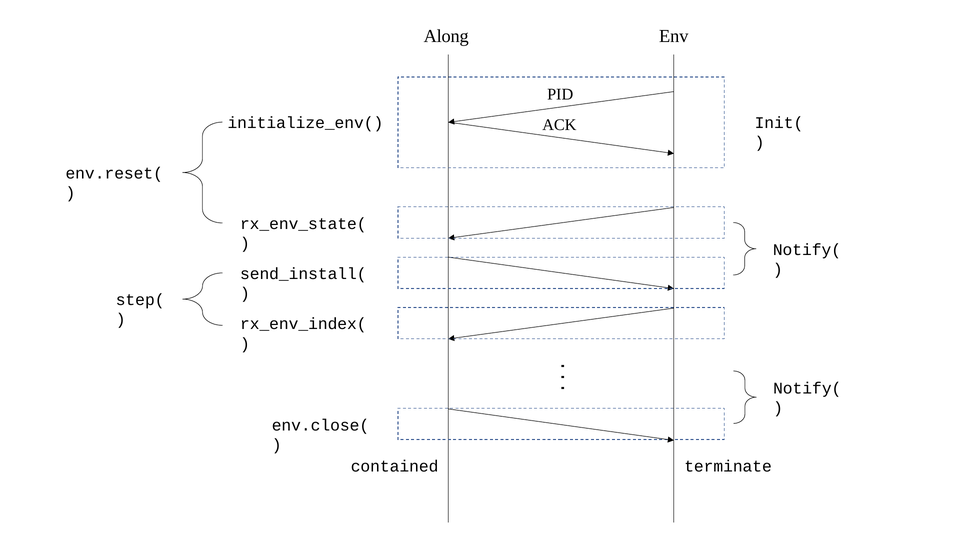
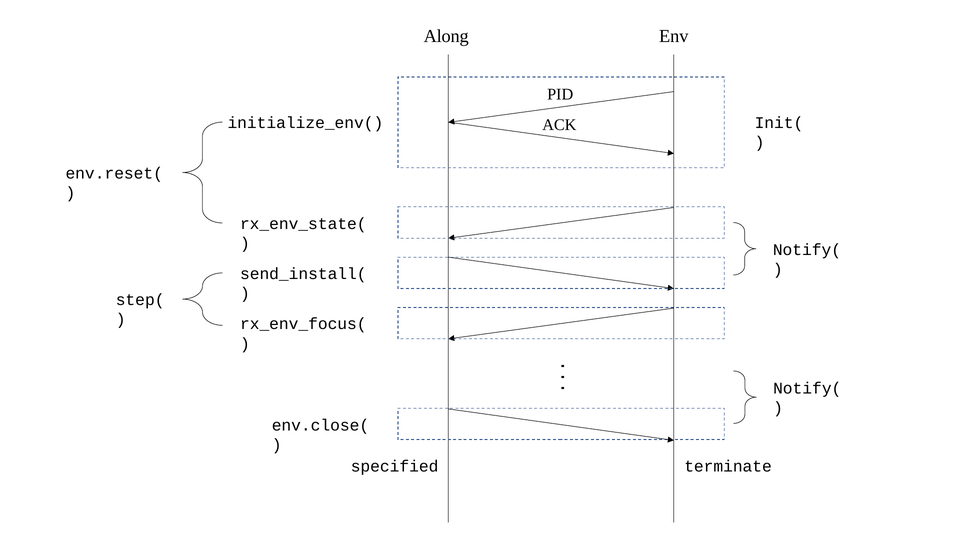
rx_env_index(: rx_env_index( -> rx_env_focus(
contained: contained -> specified
